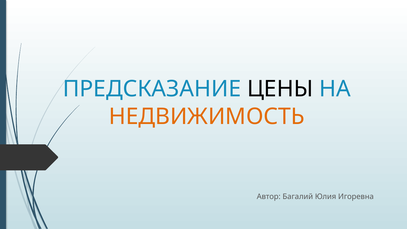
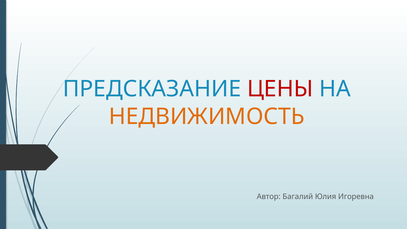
ЦЕНЫ colour: black -> red
